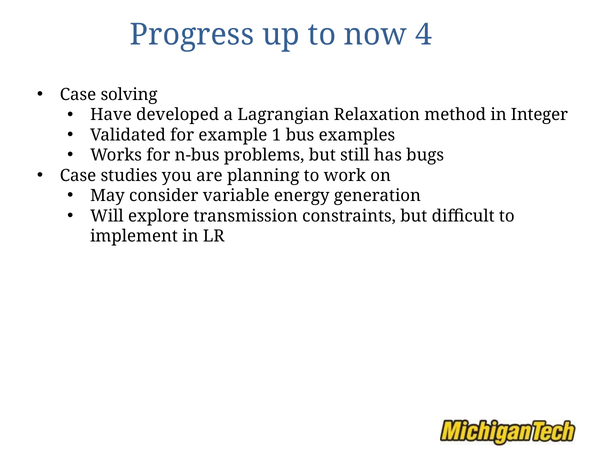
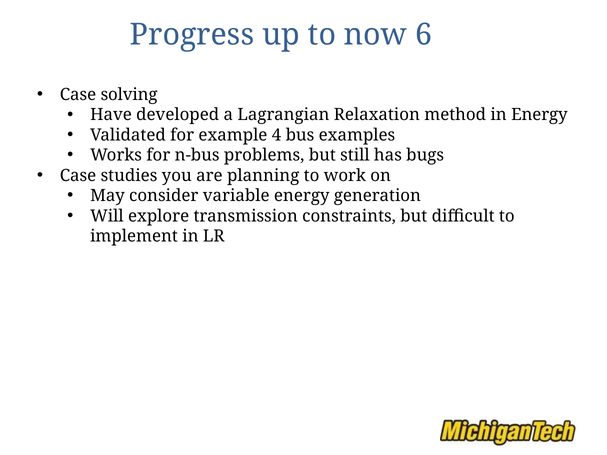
4: 4 -> 6
in Integer: Integer -> Energy
1: 1 -> 4
